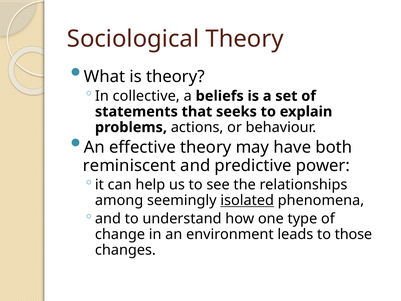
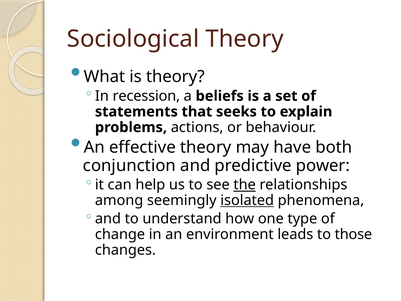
collective: collective -> recession
reminiscent: reminiscent -> conjunction
the underline: none -> present
